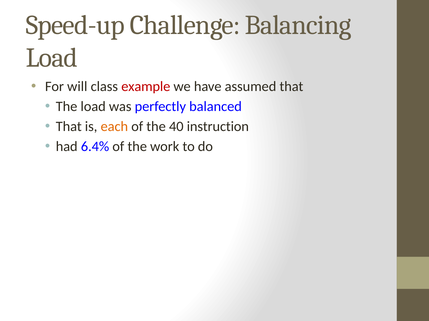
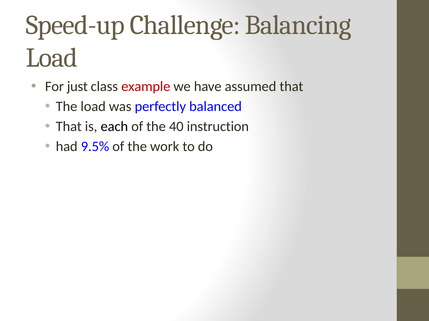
will: will -> just
each colour: orange -> black
6.4%: 6.4% -> 9.5%
